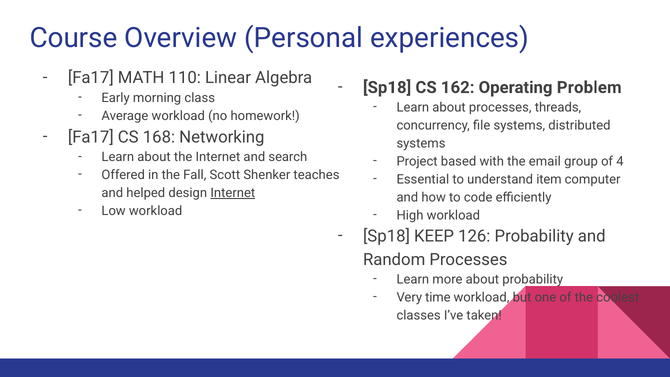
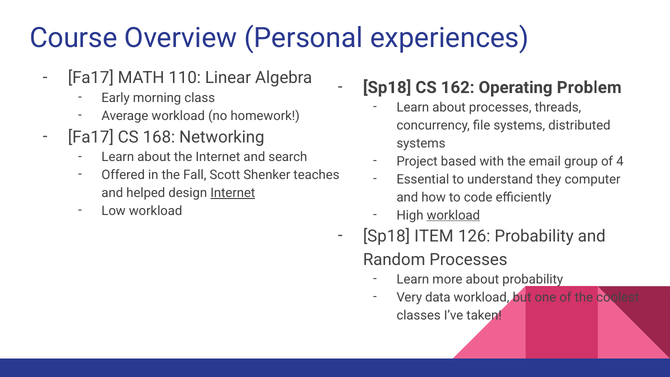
item: item -> they
workload at (453, 215) underline: none -> present
KEEP: KEEP -> ITEM
time: time -> data
